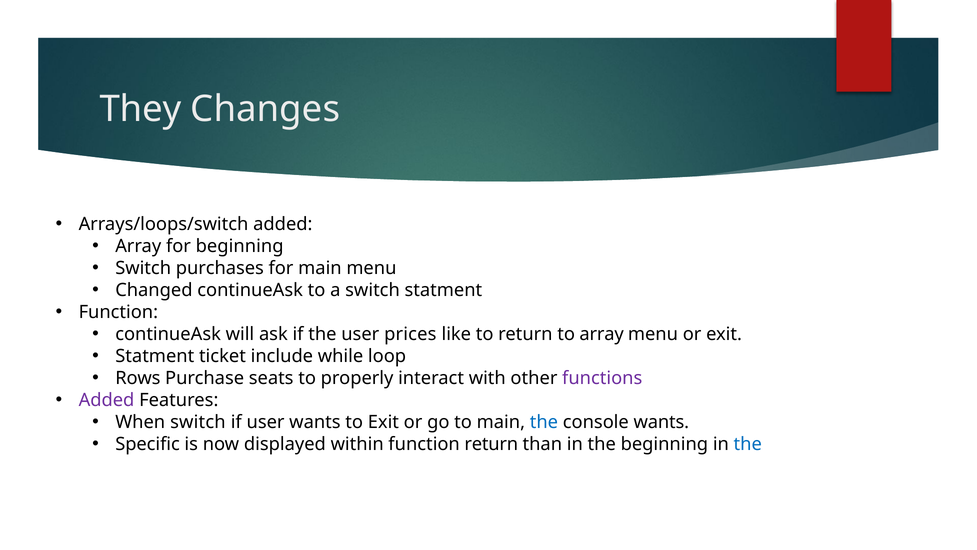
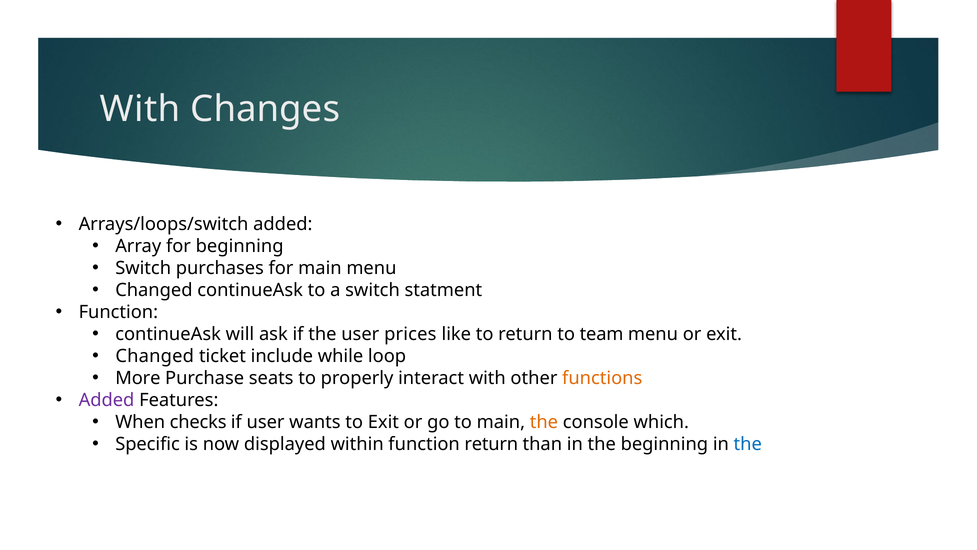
They at (141, 109): They -> With
to array: array -> team
Statment at (155, 356): Statment -> Changed
Rows: Rows -> More
functions colour: purple -> orange
When switch: switch -> checks
the at (544, 422) colour: blue -> orange
console wants: wants -> which
